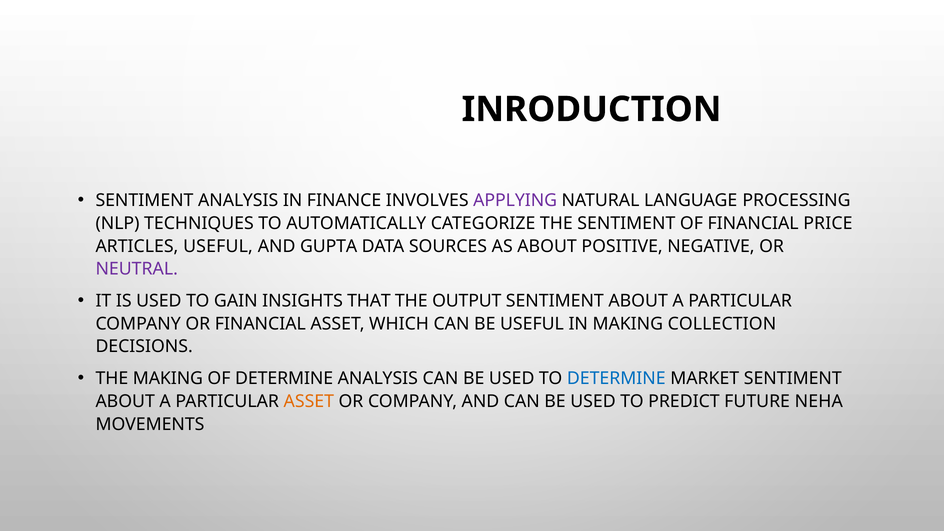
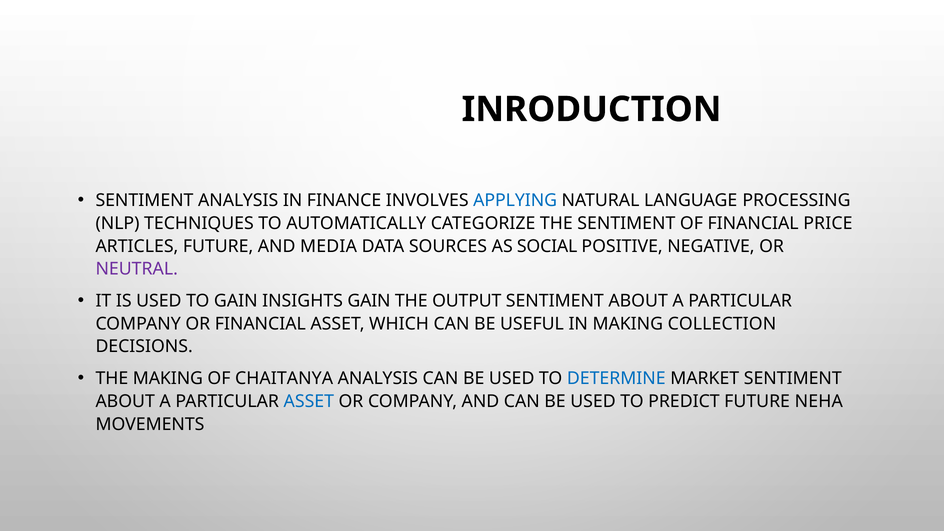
APPLYING colour: purple -> blue
ARTICLES USEFUL: USEFUL -> FUTURE
GUPTA: GUPTA -> MEDIA
AS ABOUT: ABOUT -> SOCIAL
INSIGHTS THAT: THAT -> GAIN
OF DETERMINE: DETERMINE -> CHAITANYA
ASSET at (309, 401) colour: orange -> blue
